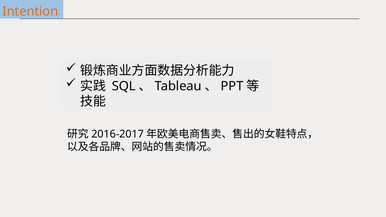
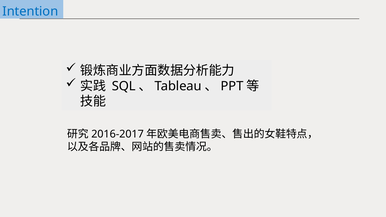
Intention colour: orange -> blue
